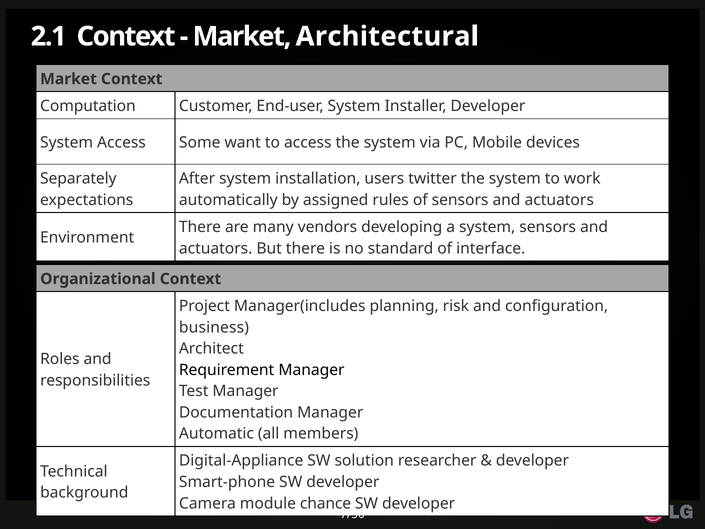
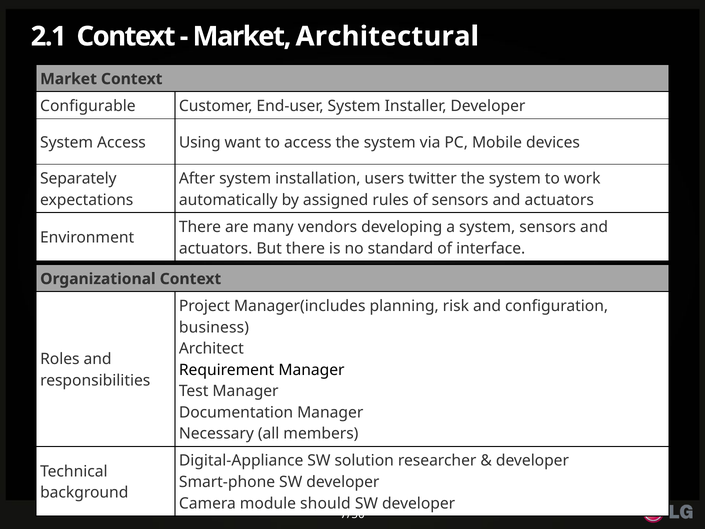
Computation: Computation -> Configurable
Some: Some -> Using
Automatic: Automatic -> Necessary
chance: chance -> should
